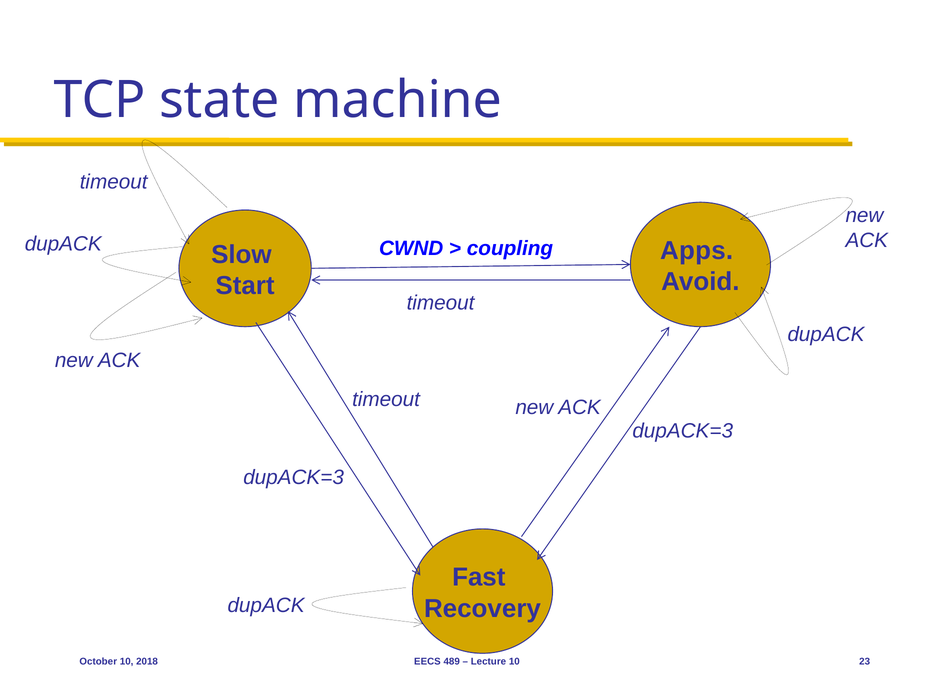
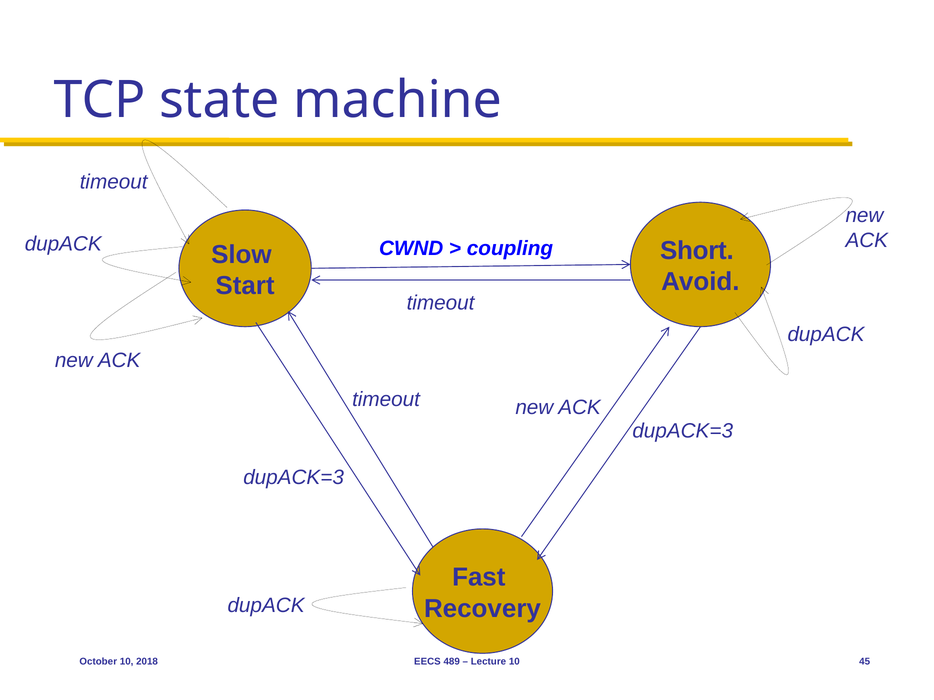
Apps: Apps -> Short
23: 23 -> 45
